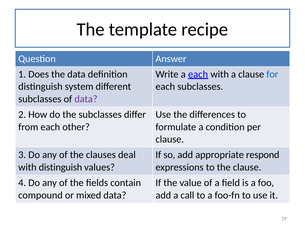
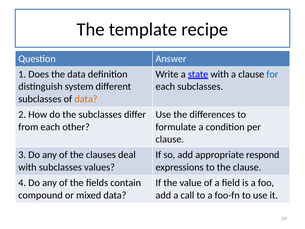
a each: each -> state
data at (86, 99) colour: purple -> orange
with distinguish: distinguish -> subclasses
